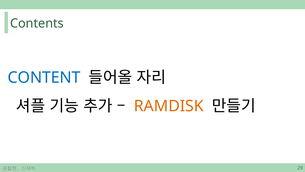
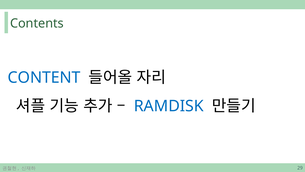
RAMDISK colour: orange -> blue
